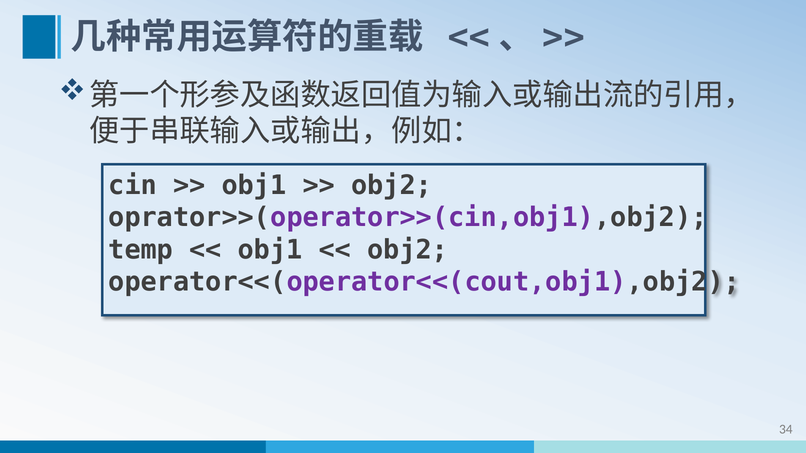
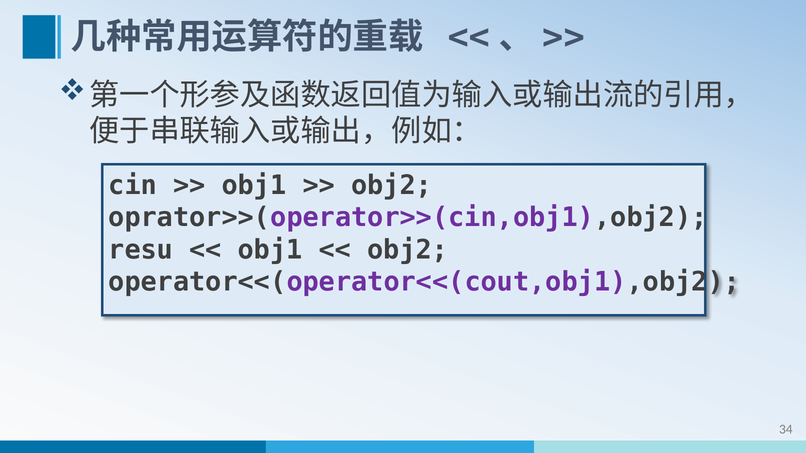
temp: temp -> resu
